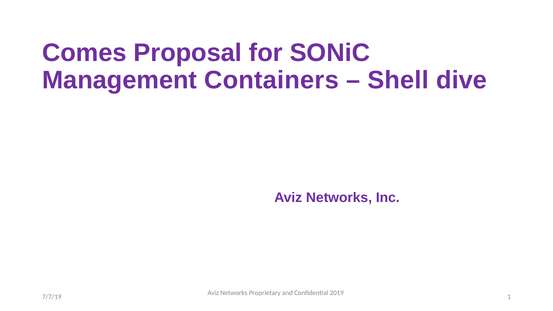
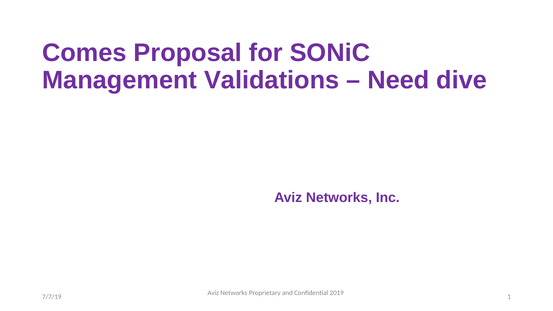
Containers: Containers -> Validations
Shell: Shell -> Need
